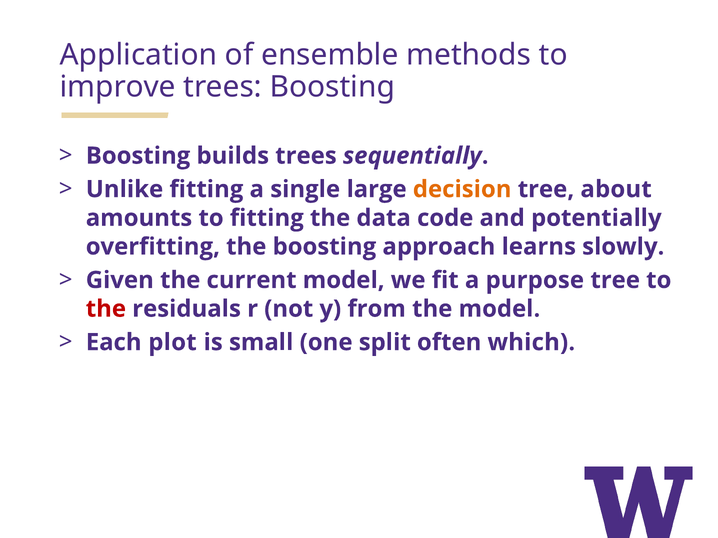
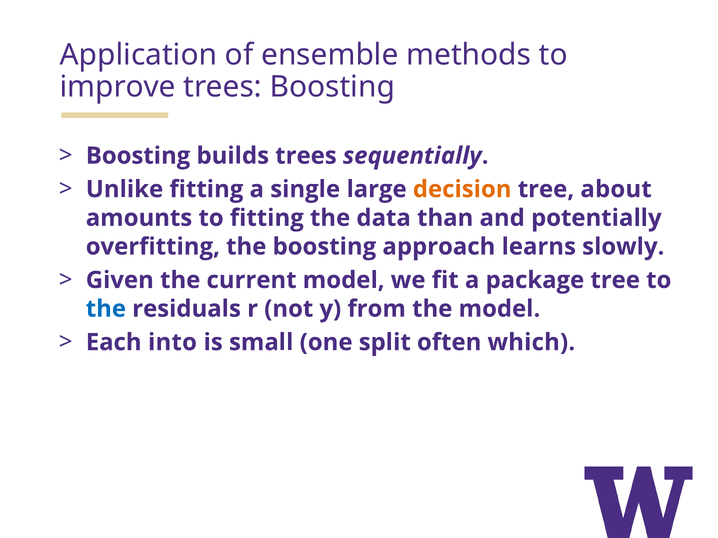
code: code -> than
purpose: purpose -> package
the at (106, 309) colour: red -> blue
plot: plot -> into
